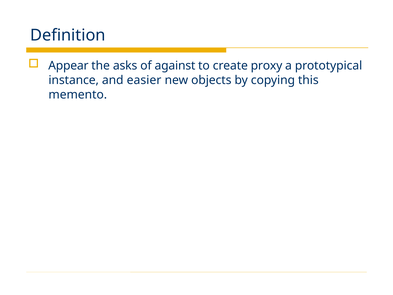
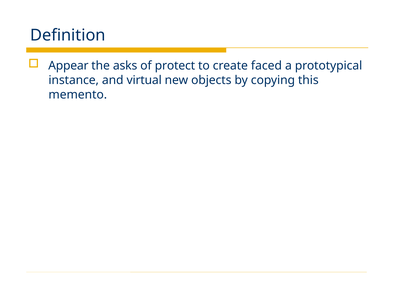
against: against -> protect
proxy: proxy -> faced
easier: easier -> virtual
